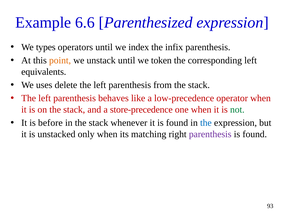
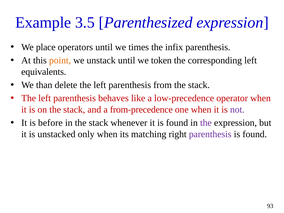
6.6: 6.6 -> 3.5
types: types -> place
index: index -> times
uses: uses -> than
store-precedence: store-precedence -> from-precedence
not colour: green -> purple
the at (206, 123) colour: blue -> purple
